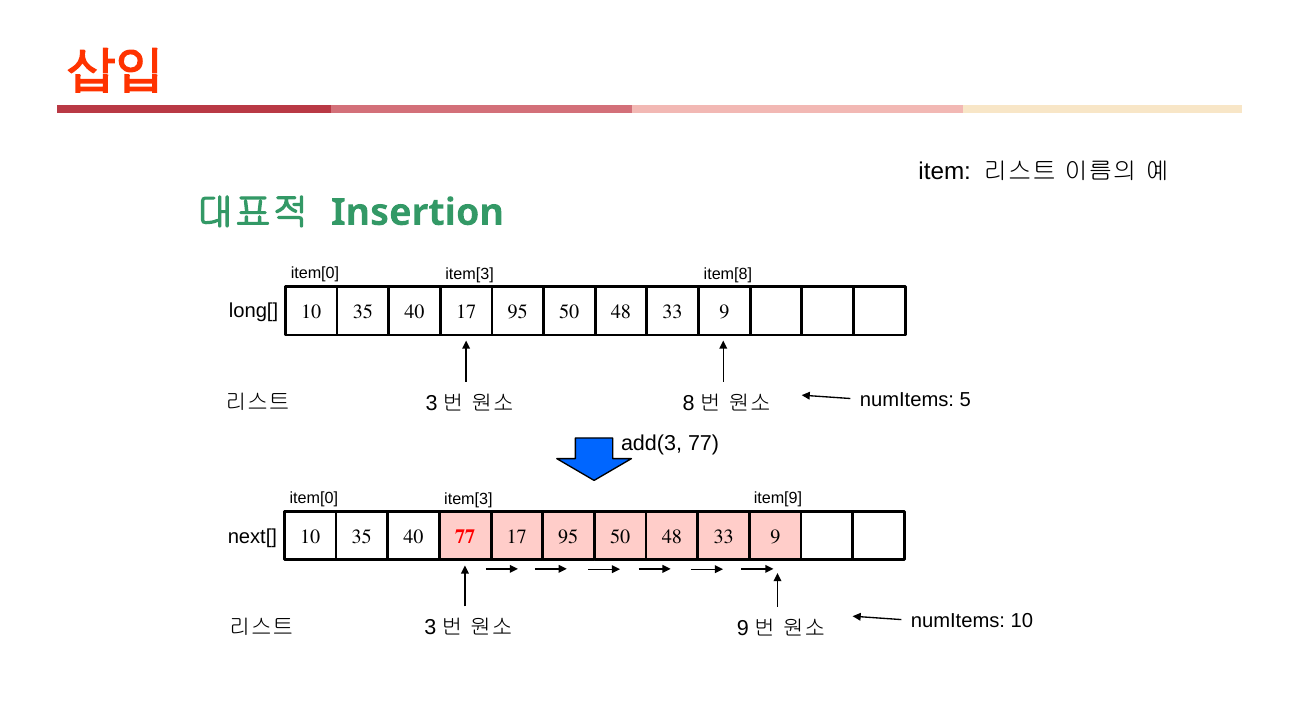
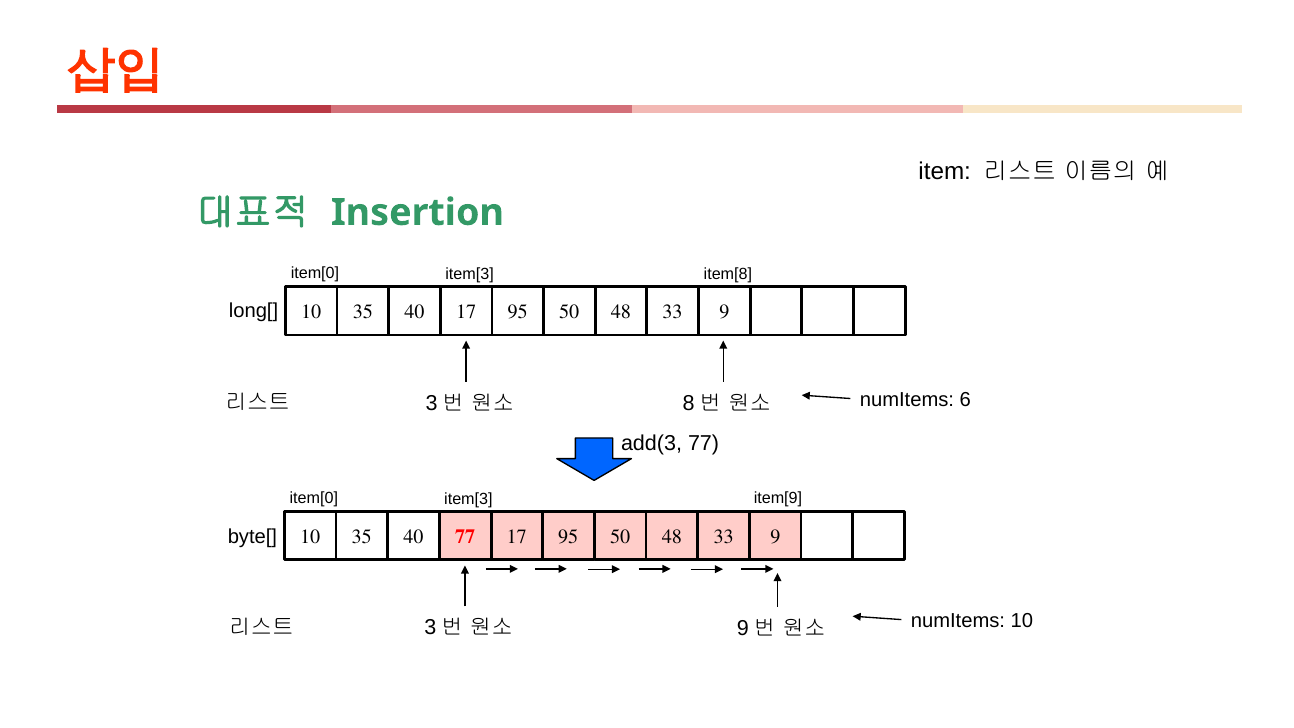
5: 5 -> 6
next[: next[ -> byte[
